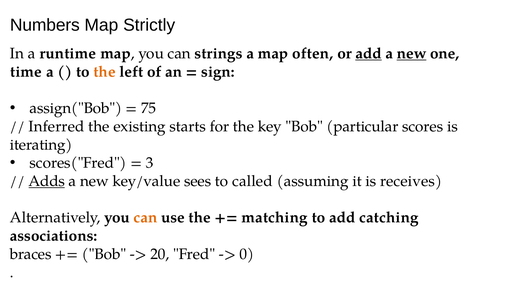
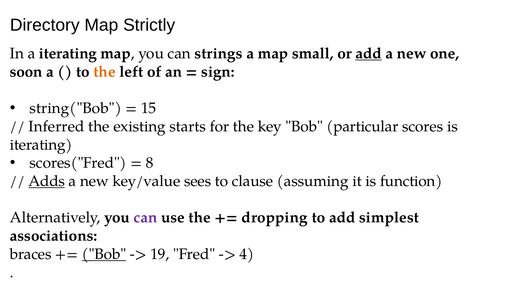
Numbers: Numbers -> Directory
a runtime: runtime -> iterating
often: often -> small
new at (412, 54) underline: present -> none
time: time -> soon
assign("Bob: assign("Bob -> string("Bob
75: 75 -> 15
3: 3 -> 8
called: called -> clause
receives: receives -> function
can at (145, 218) colour: orange -> purple
matching: matching -> dropping
catching: catching -> simplest
Bob at (104, 255) underline: none -> present
20: 20 -> 19
0: 0 -> 4
